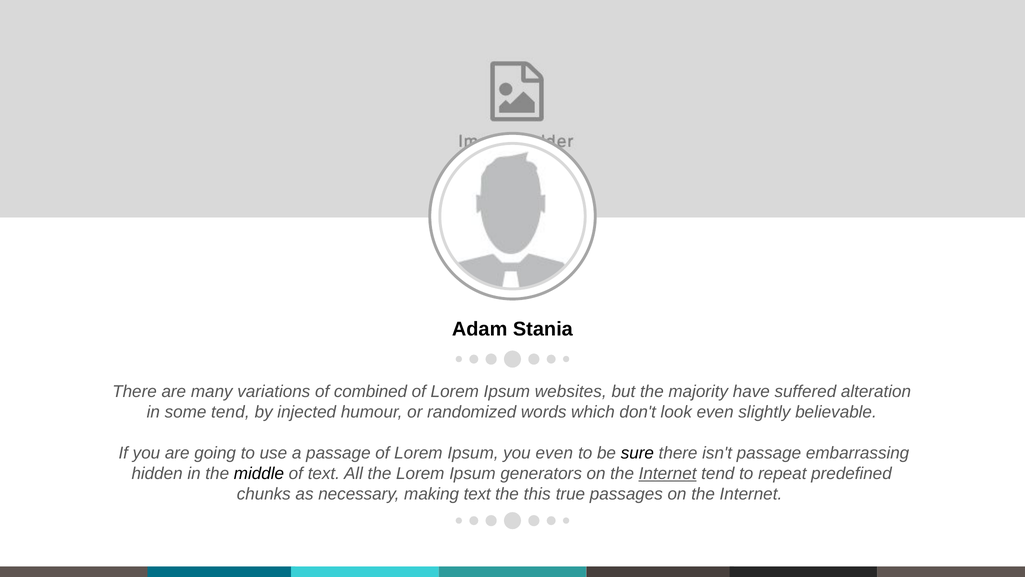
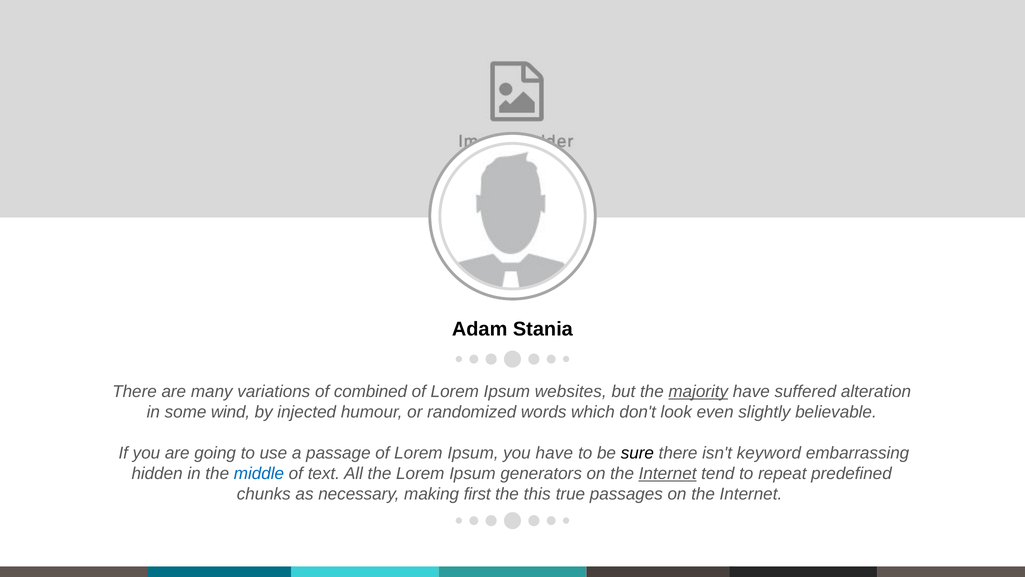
majority underline: none -> present
some tend: tend -> wind
you even: even -> have
isn't passage: passage -> keyword
middle colour: black -> blue
making text: text -> first
